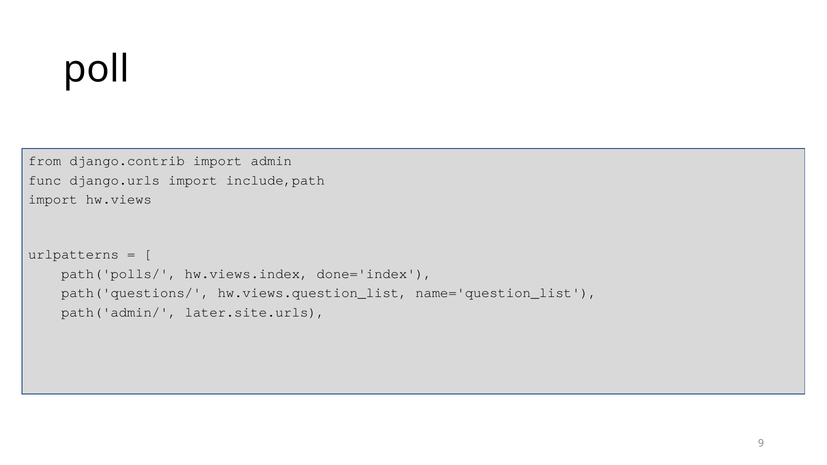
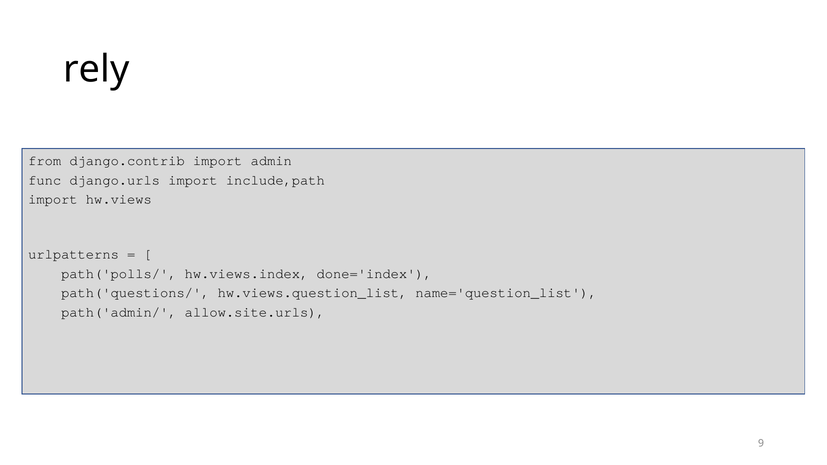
poll: poll -> rely
later.site.urls: later.site.urls -> allow.site.urls
